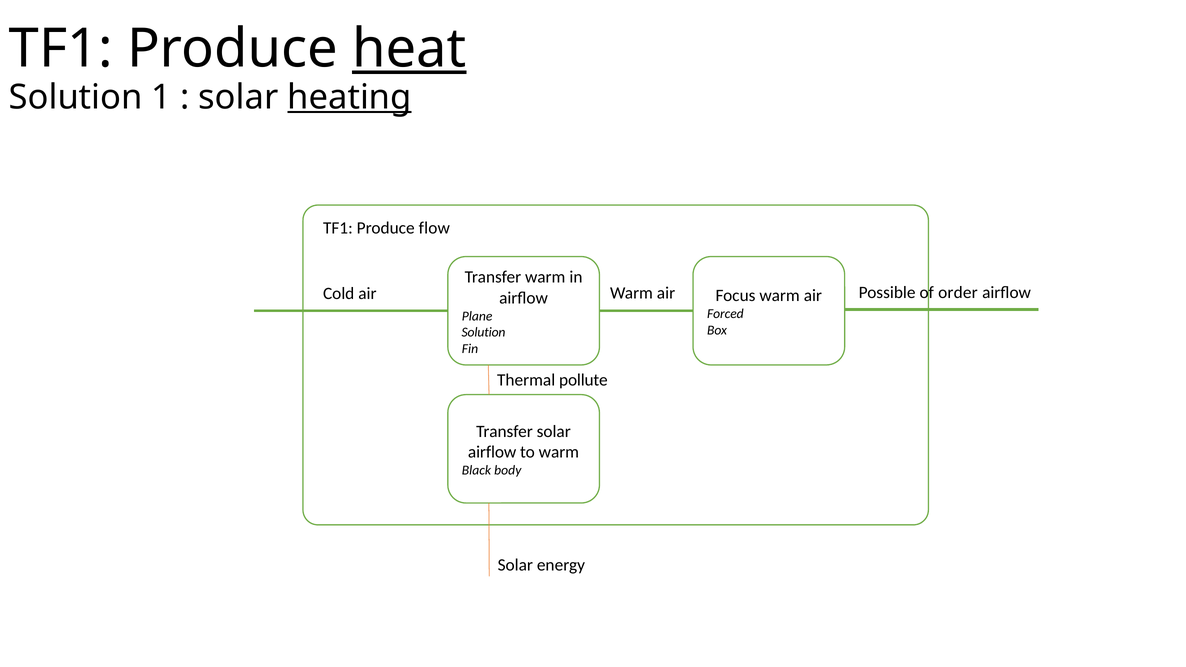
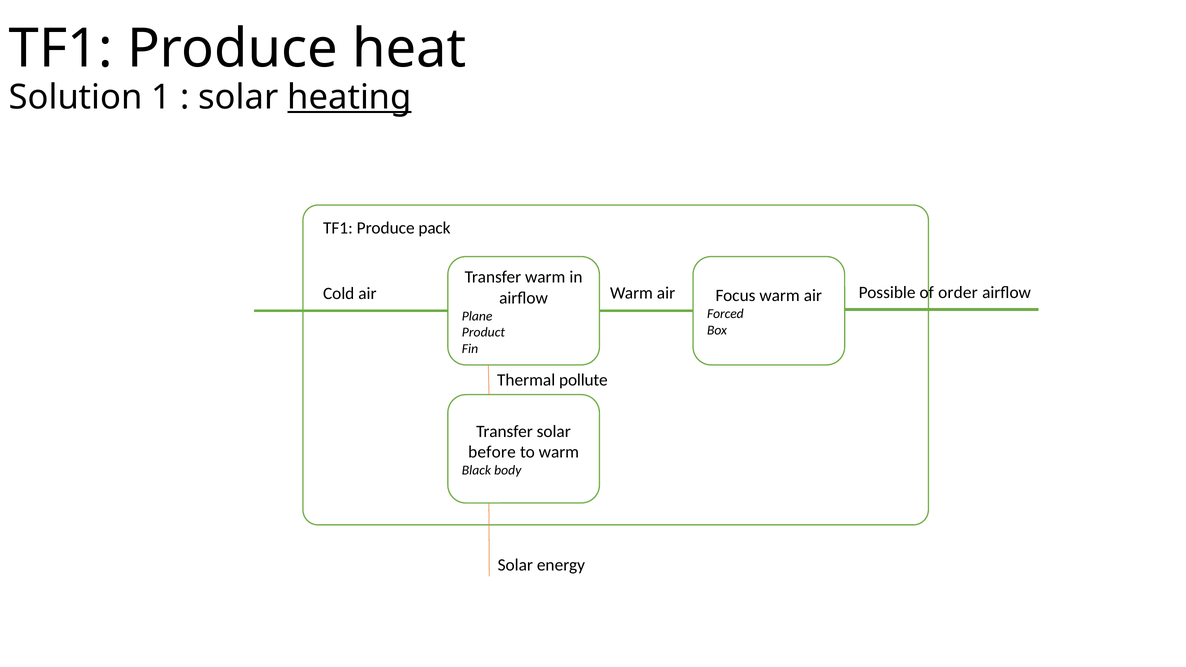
heat underline: present -> none
flow: flow -> pack
Solution at (484, 332): Solution -> Product
airflow at (492, 452): airflow -> before
